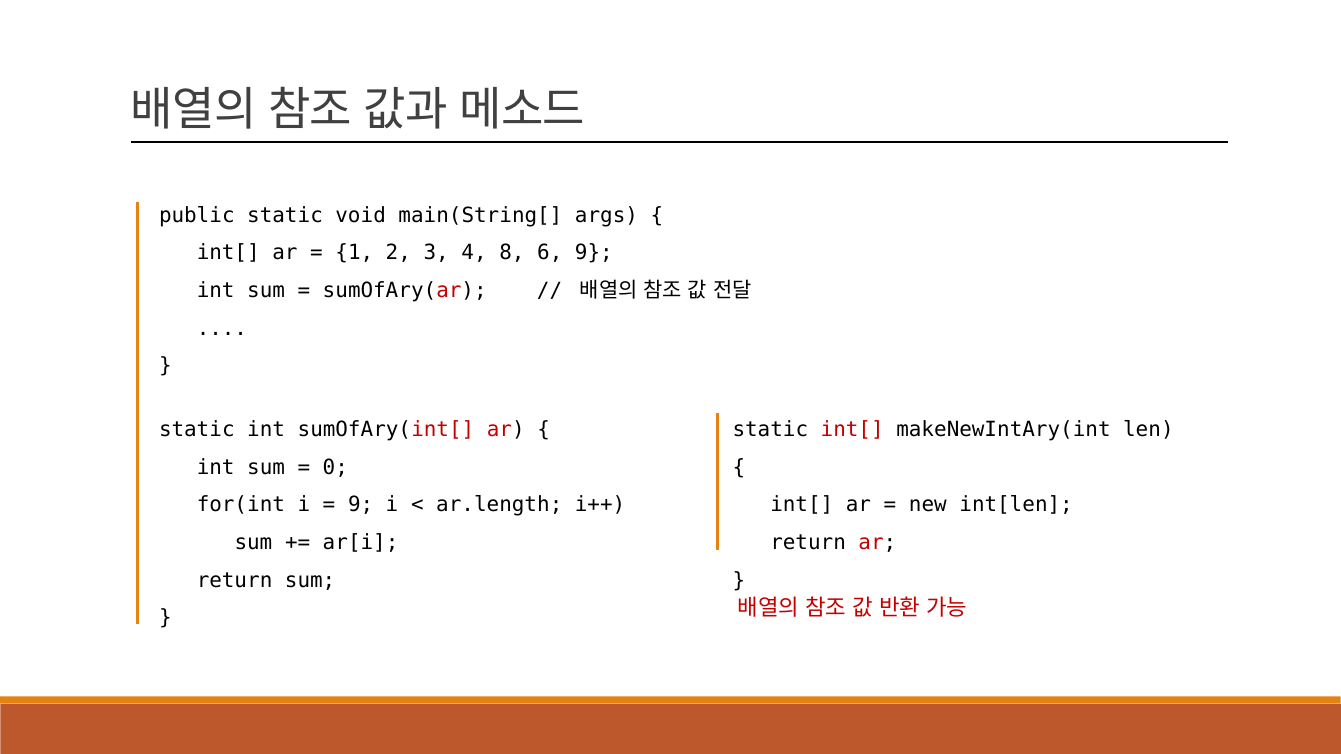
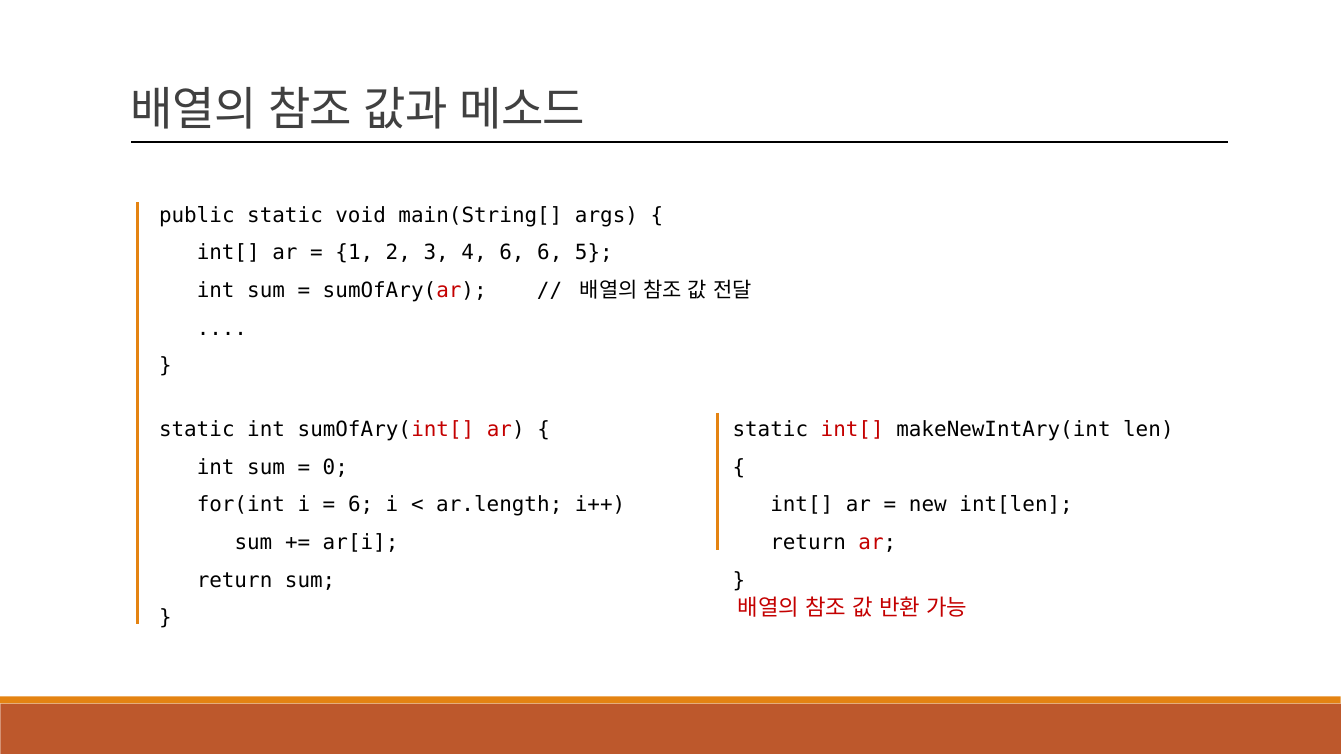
4 8: 8 -> 6
6 9: 9 -> 5
9 at (361, 505): 9 -> 6
